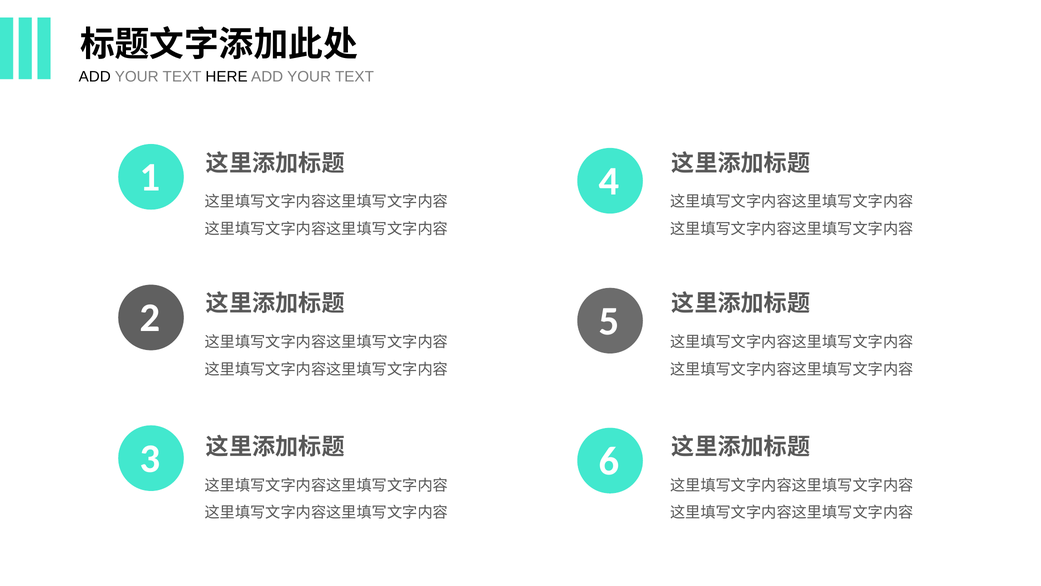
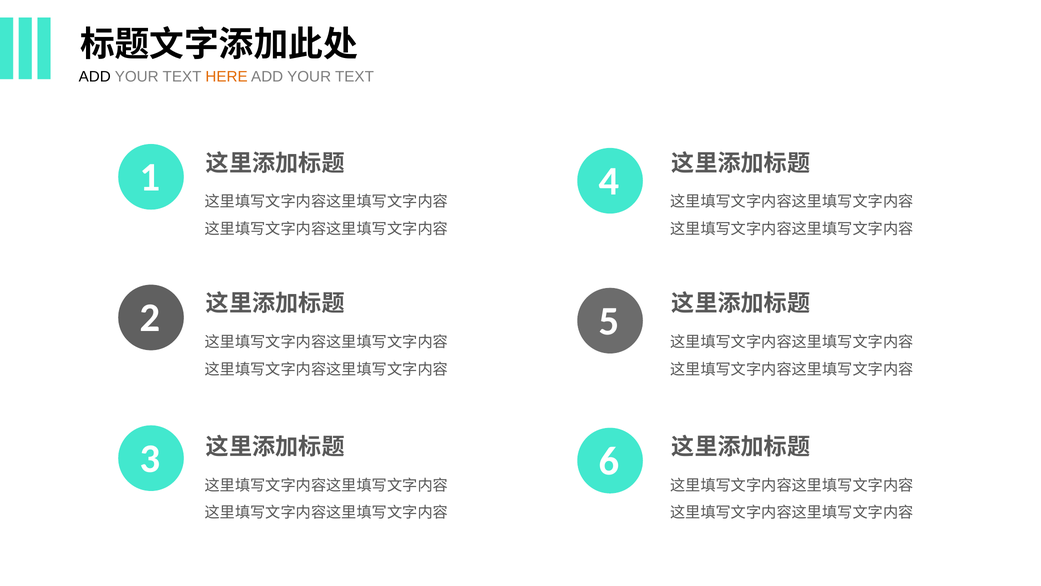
HERE colour: black -> orange
